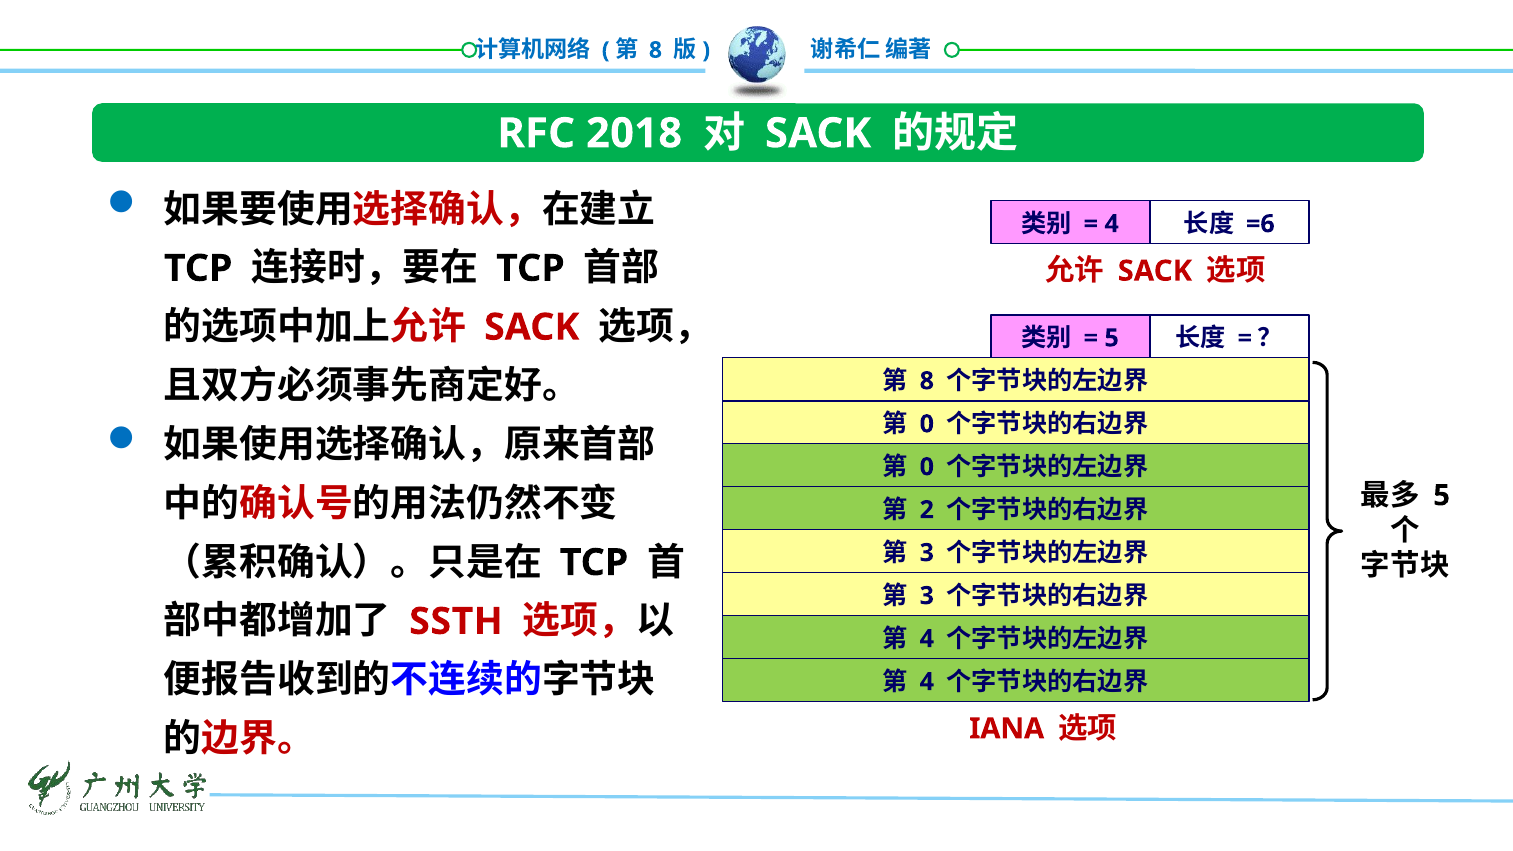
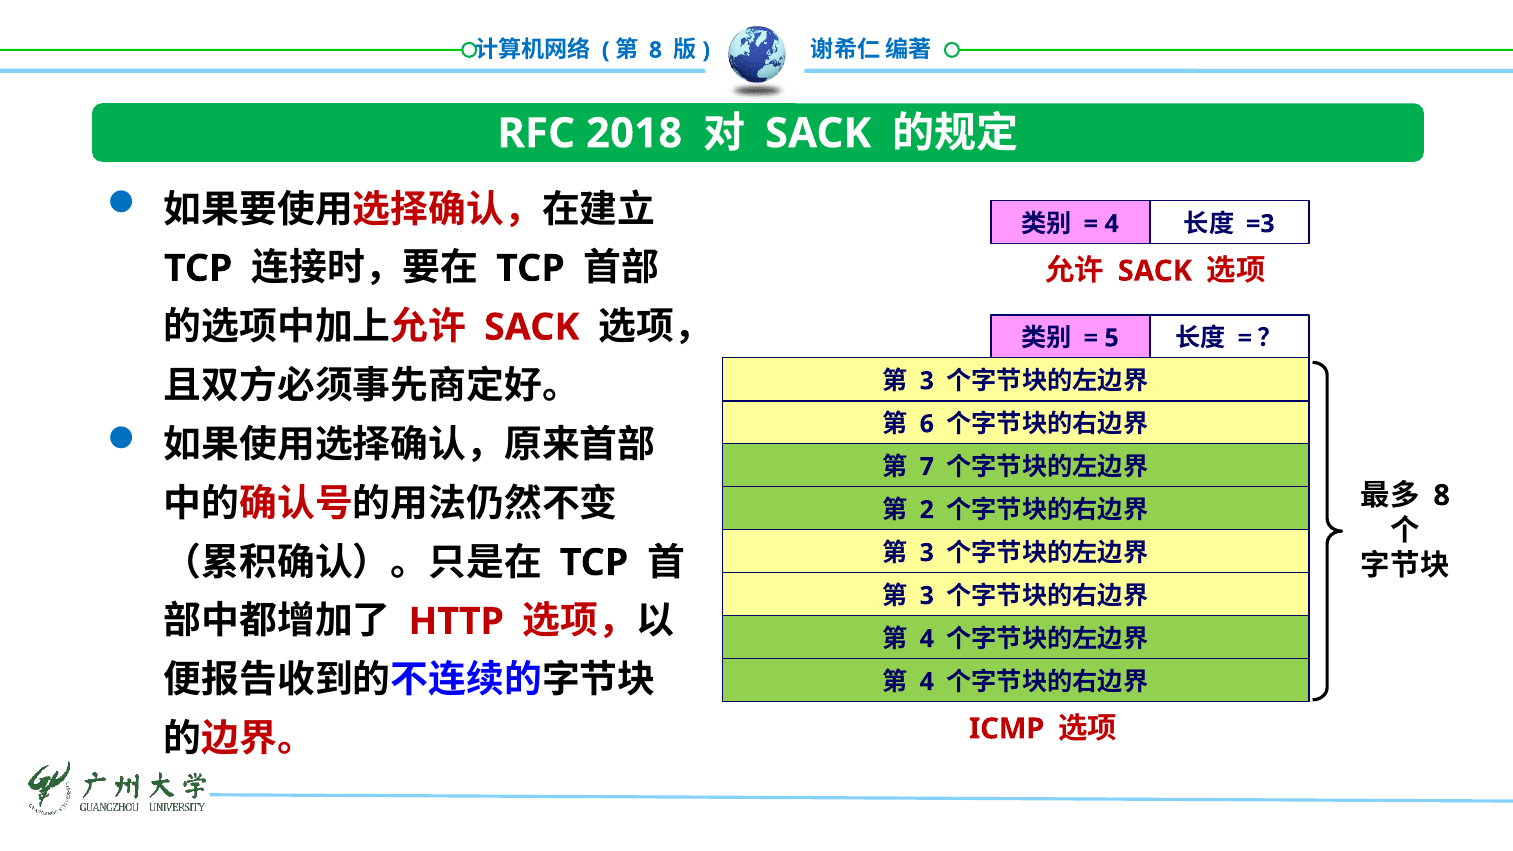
=6: =6 -> =3
8 at (927, 381): 8 -> 3
0 at (927, 424): 0 -> 6
0 at (927, 467): 0 -> 7
5 at (1442, 496): 5 -> 8
SSTH: SSTH -> HTTP
IANA: IANA -> ICMP
